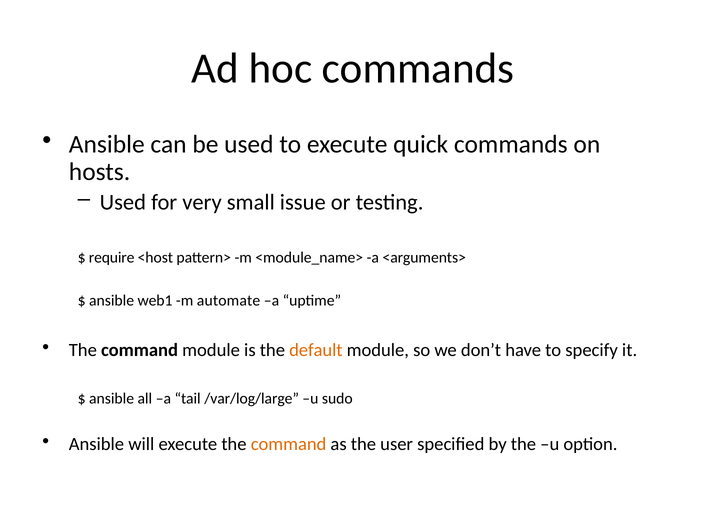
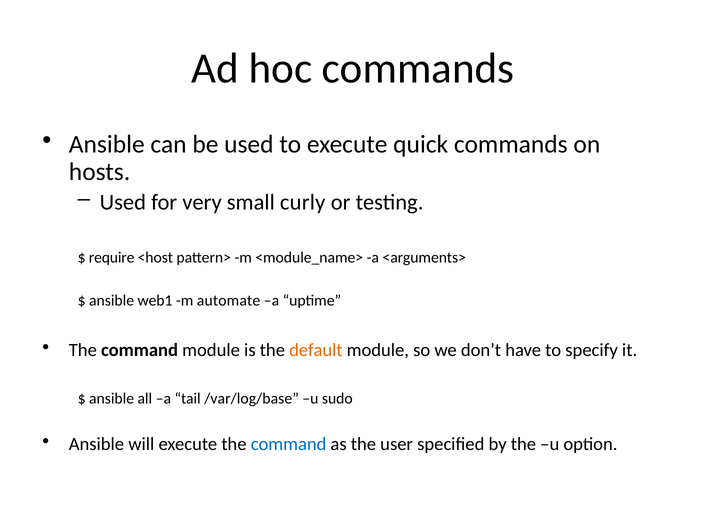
issue: issue -> curly
/var/log/large: /var/log/large -> /var/log/base
command at (289, 444) colour: orange -> blue
